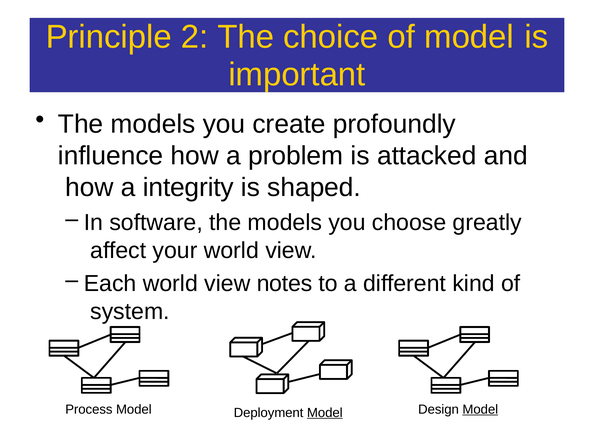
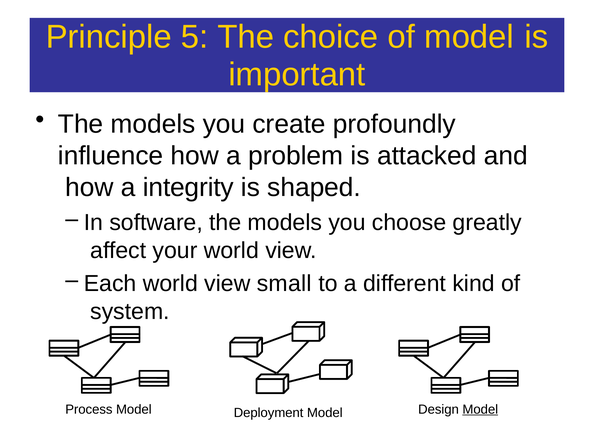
2: 2 -> 5
notes: notes -> small
Model at (325, 412) underline: present -> none
